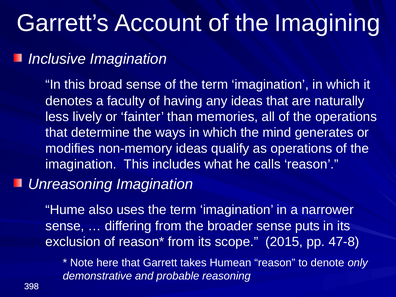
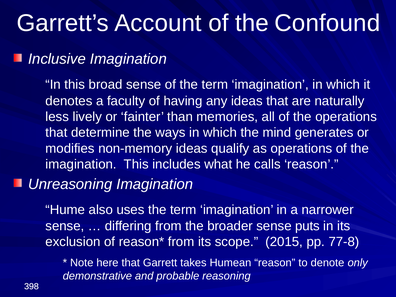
Imagining: Imagining -> Confound
47-8: 47-8 -> 77-8
